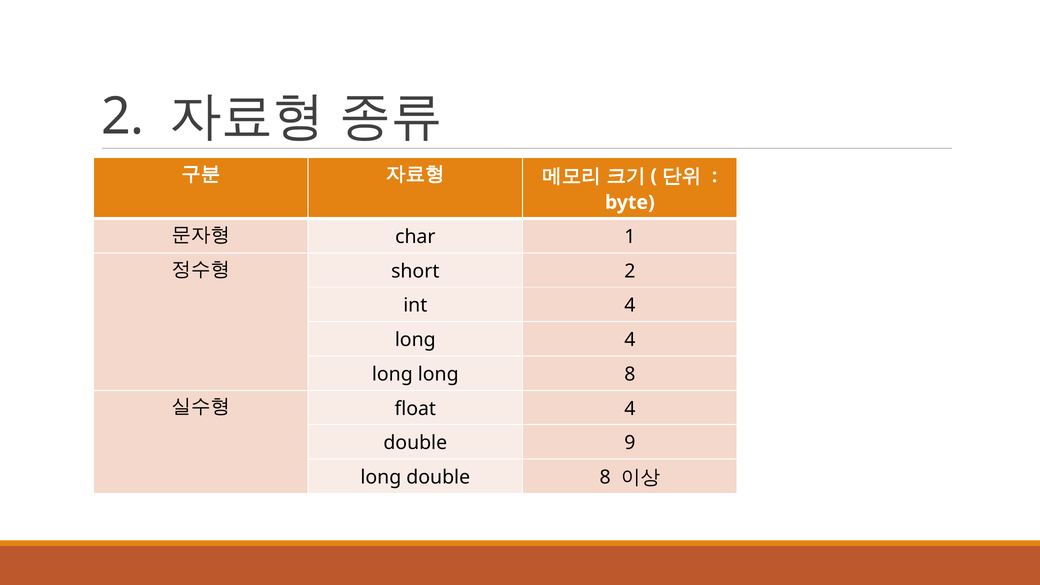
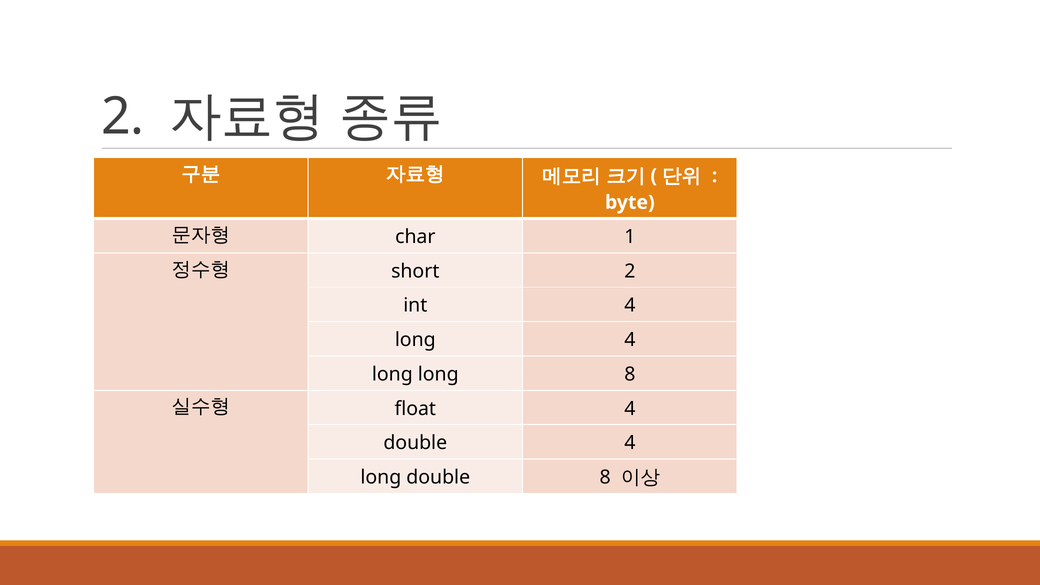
double 9: 9 -> 4
